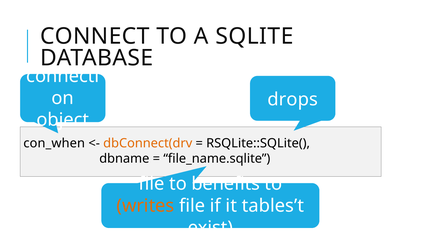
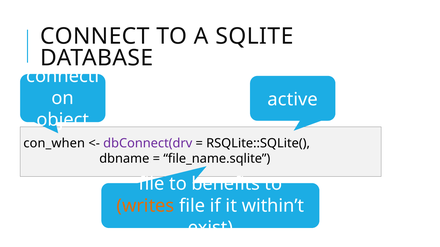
drops: drops -> active
dbConnect(drv colour: orange -> purple
tables’t: tables’t -> within’t
